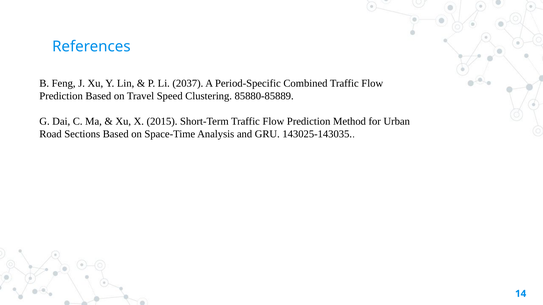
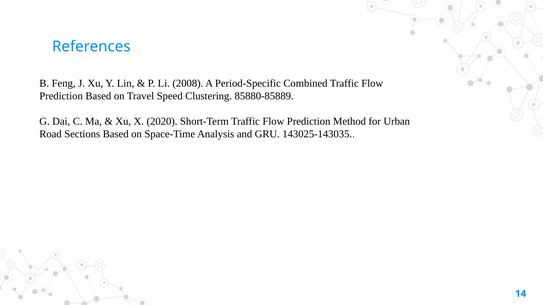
2037: 2037 -> 2008
2015: 2015 -> 2020
